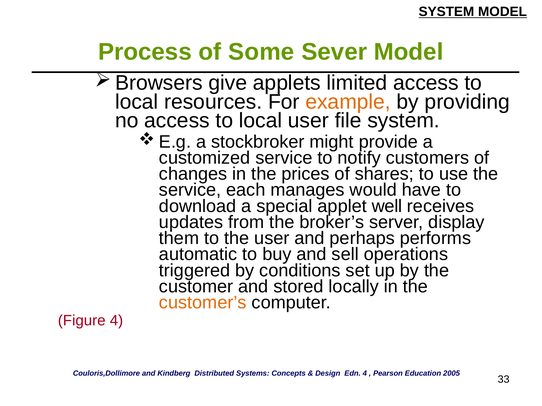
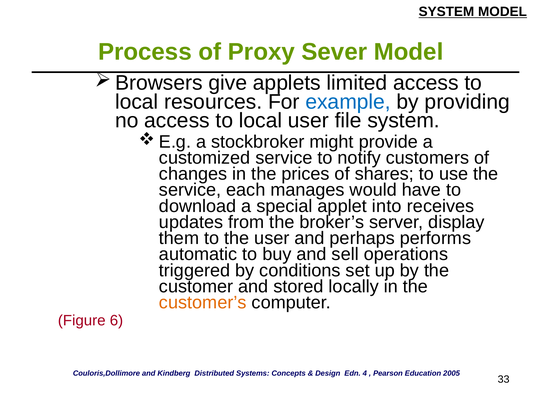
Some: Some -> Proxy
example colour: orange -> blue
well: well -> into
Figure 4: 4 -> 6
